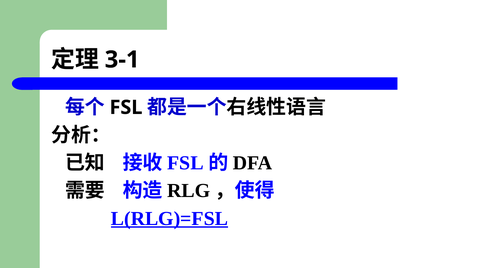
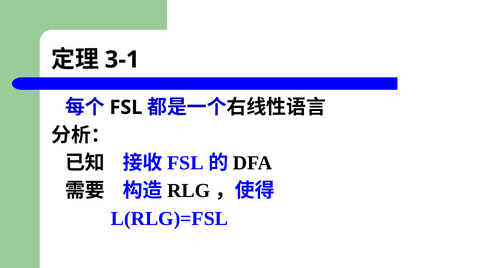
L(RLG)=FSL underline: present -> none
